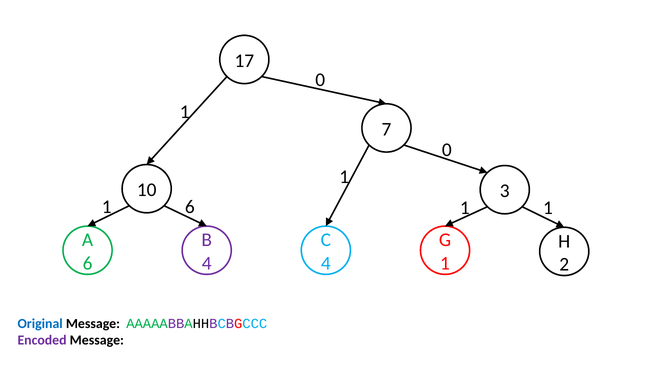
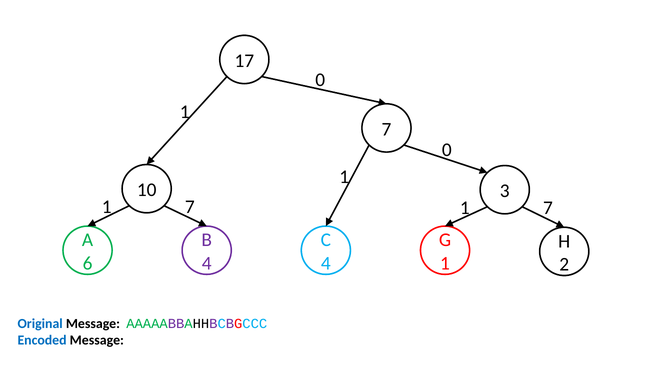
6 at (190, 207): 6 -> 7
1 at (548, 208): 1 -> 7
Encoded colour: purple -> blue
